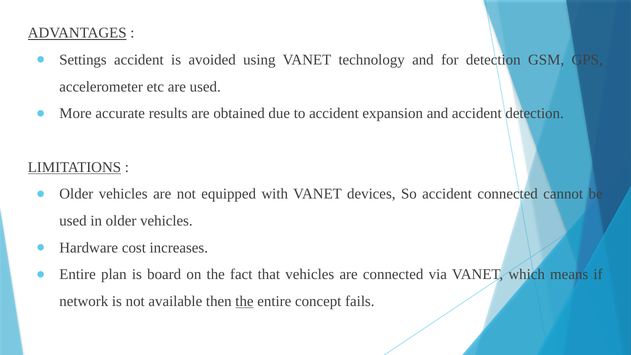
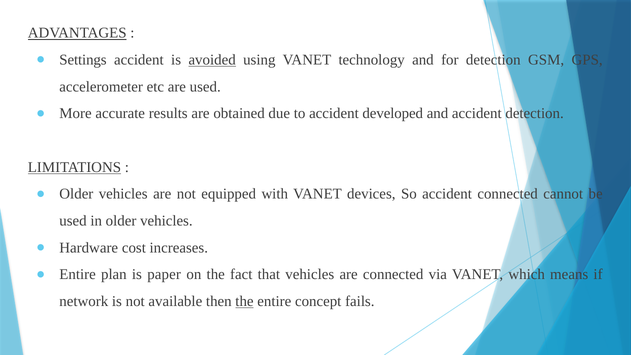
avoided underline: none -> present
expansion: expansion -> developed
board: board -> paper
